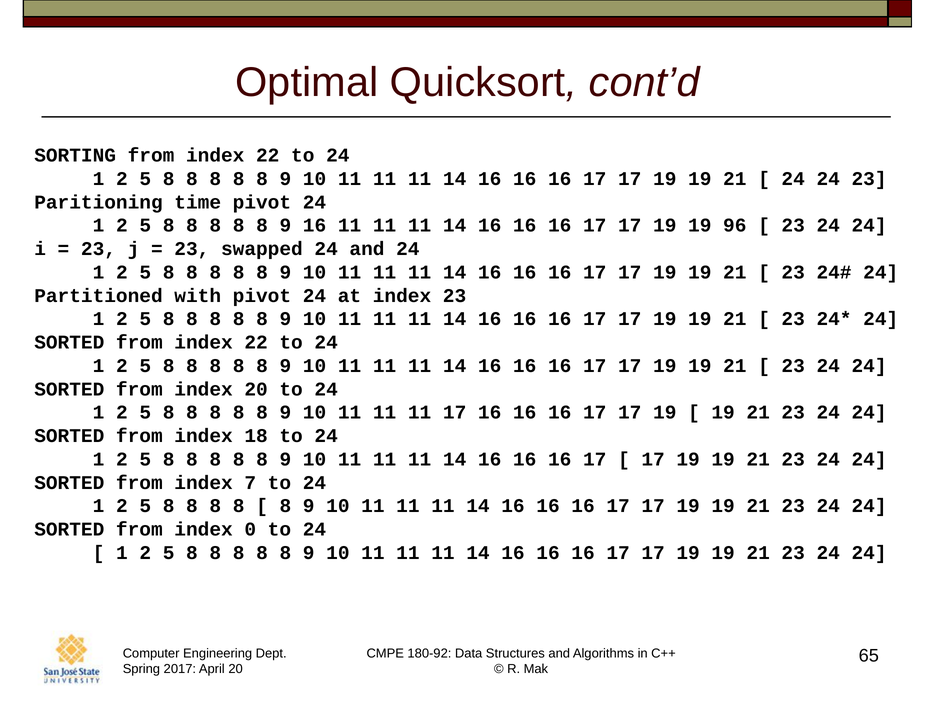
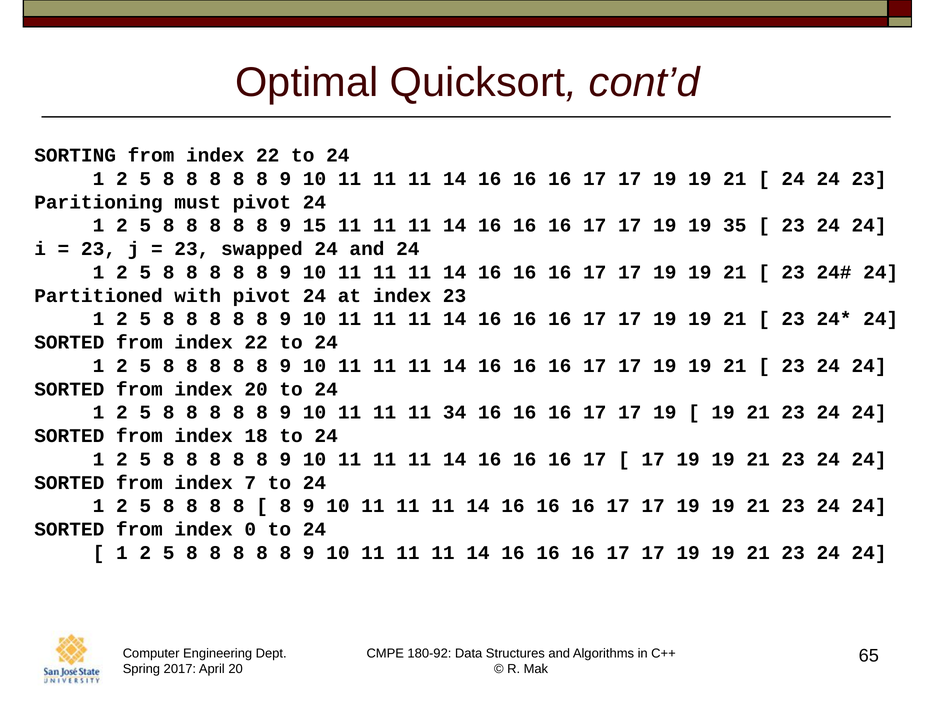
time: time -> must
9 16: 16 -> 15
96: 96 -> 35
11 17: 17 -> 34
